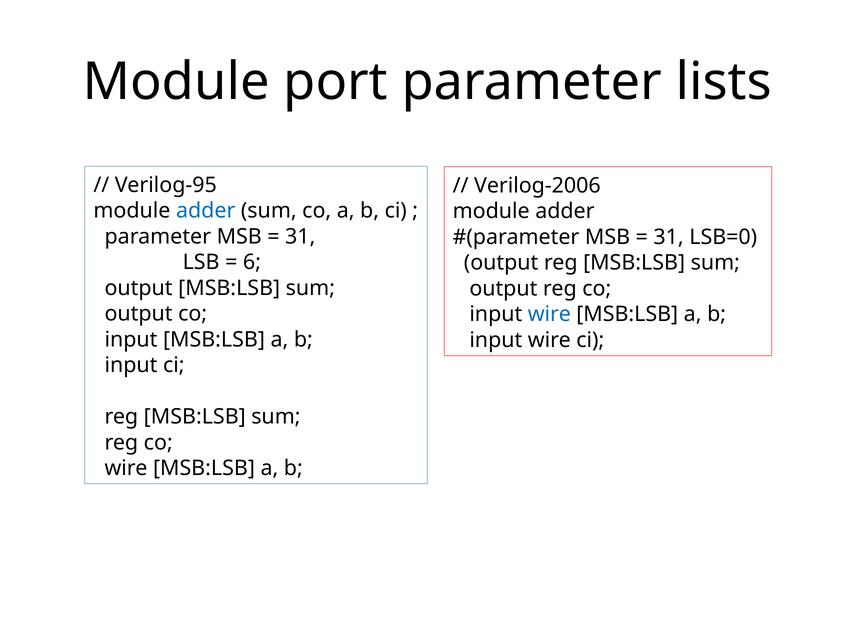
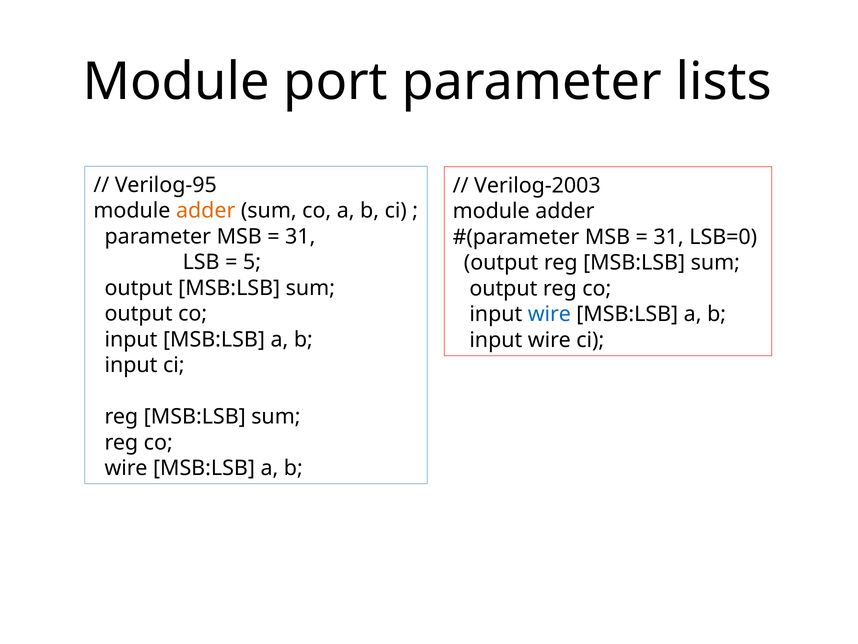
Verilog-2006: Verilog-2006 -> Verilog-2003
adder at (206, 211) colour: blue -> orange
6: 6 -> 5
